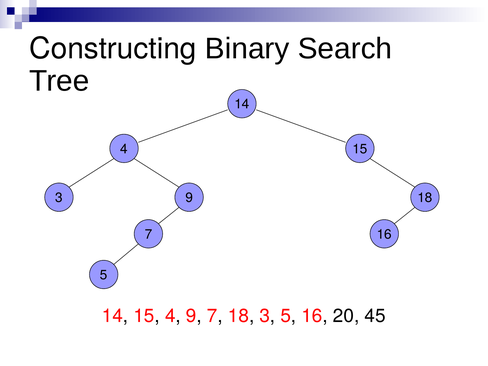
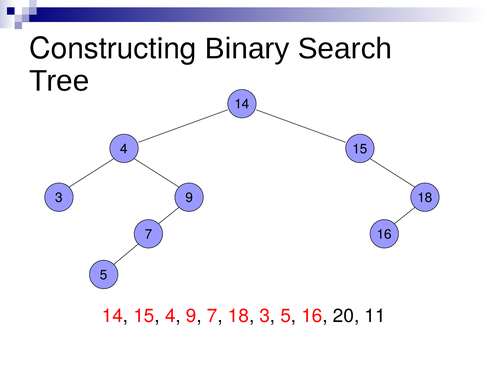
45: 45 -> 11
